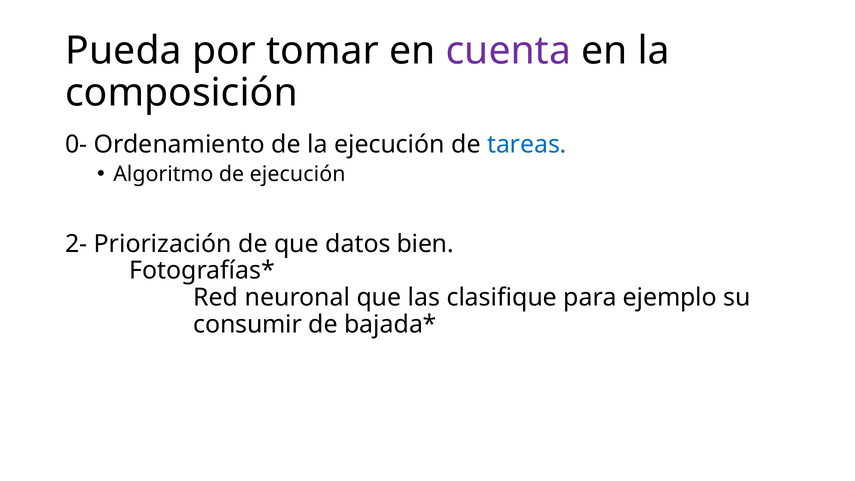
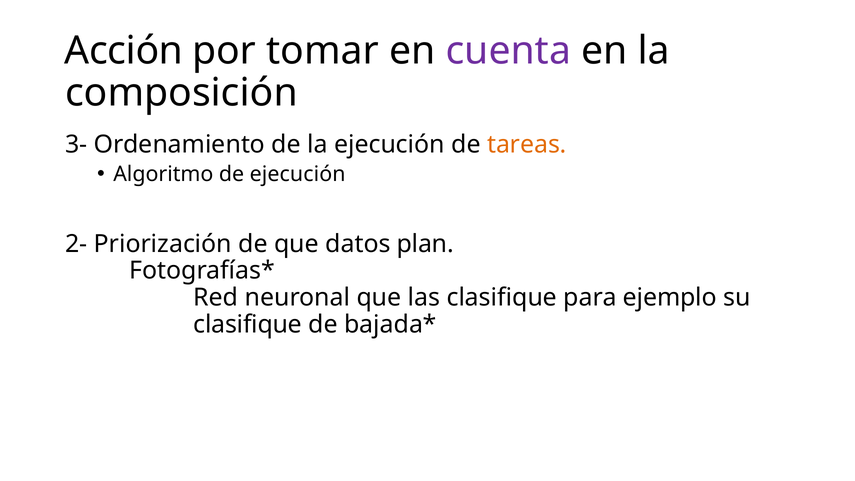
Pueda: Pueda -> Acción
0-: 0- -> 3-
tareas colour: blue -> orange
bien: bien -> plan
consumir at (248, 325): consumir -> clasifique
